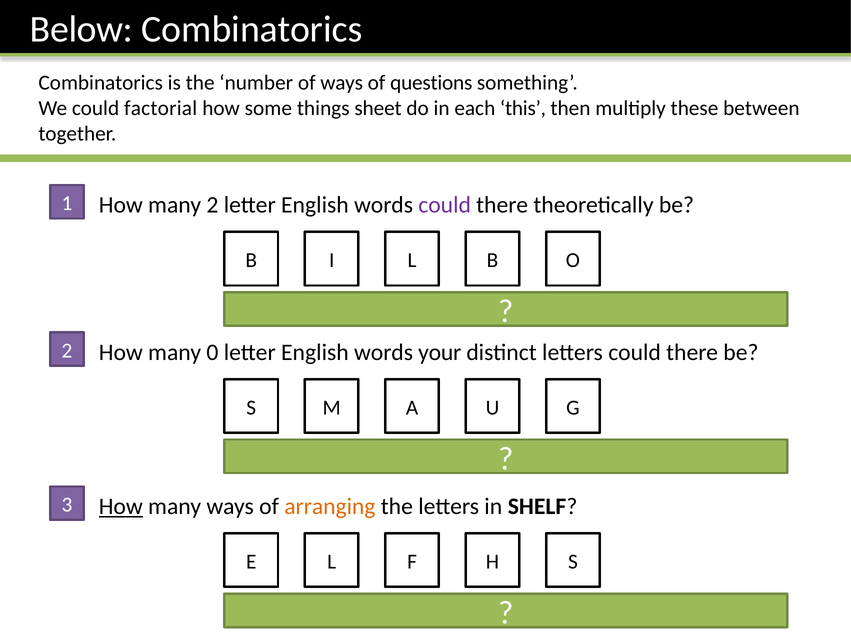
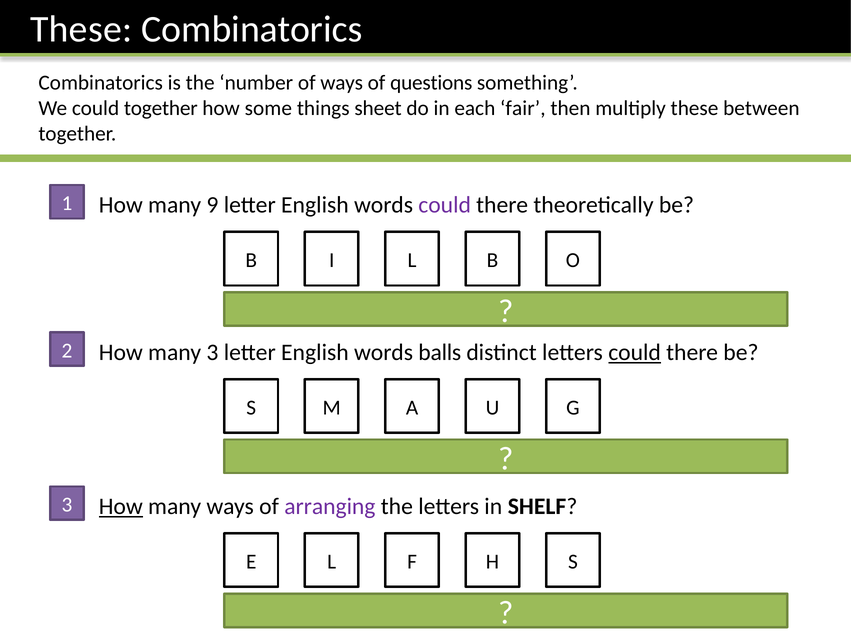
Below at (82, 30): Below -> These
could factorial: factorial -> together
this: this -> fair
many 2: 2 -> 9
many 0: 0 -> 3
your: your -> balls
could at (635, 353) underline: none -> present
arranging colour: orange -> purple
